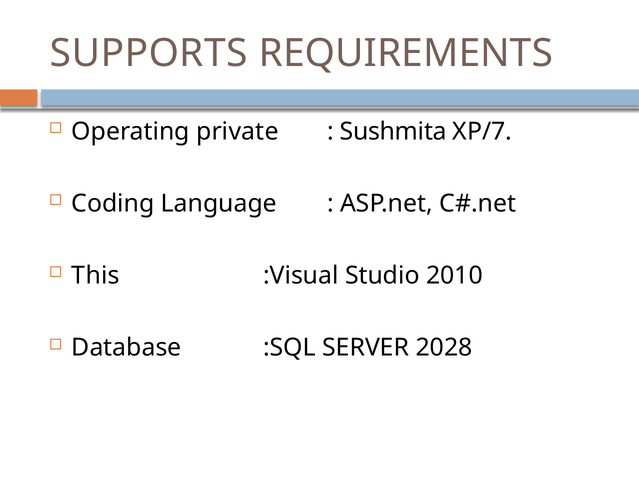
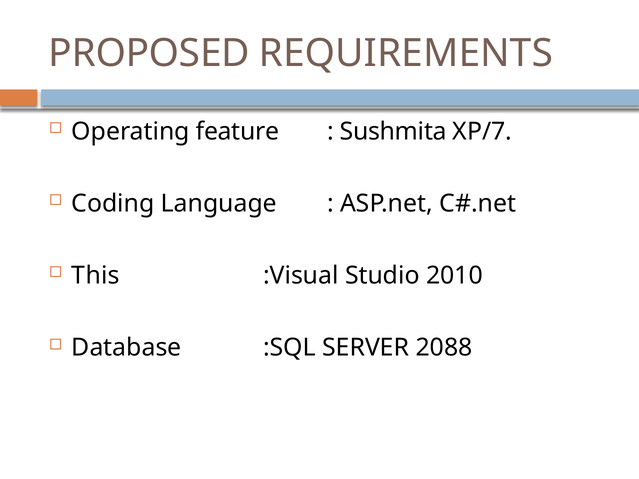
SUPPORTS: SUPPORTS -> PROPOSED
private: private -> feature
2028: 2028 -> 2088
